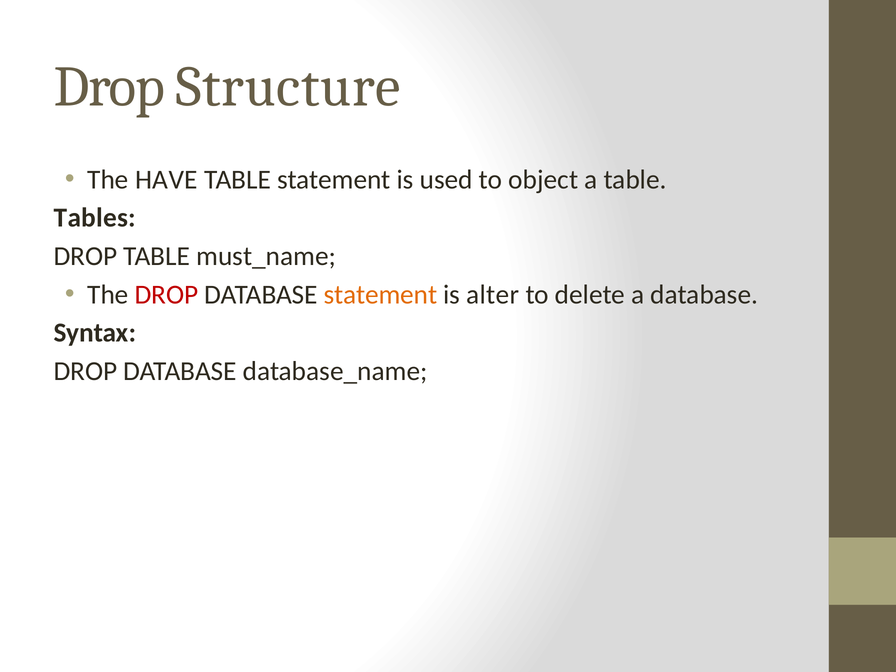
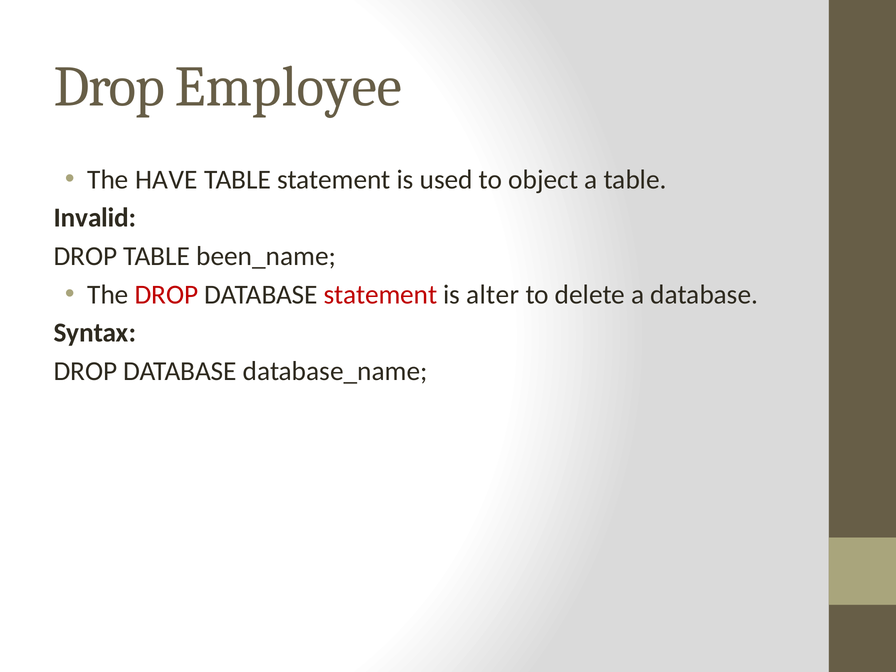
Structure: Structure -> Employee
Tables: Tables -> Invalid
must_name: must_name -> been_name
statement at (381, 295) colour: orange -> red
